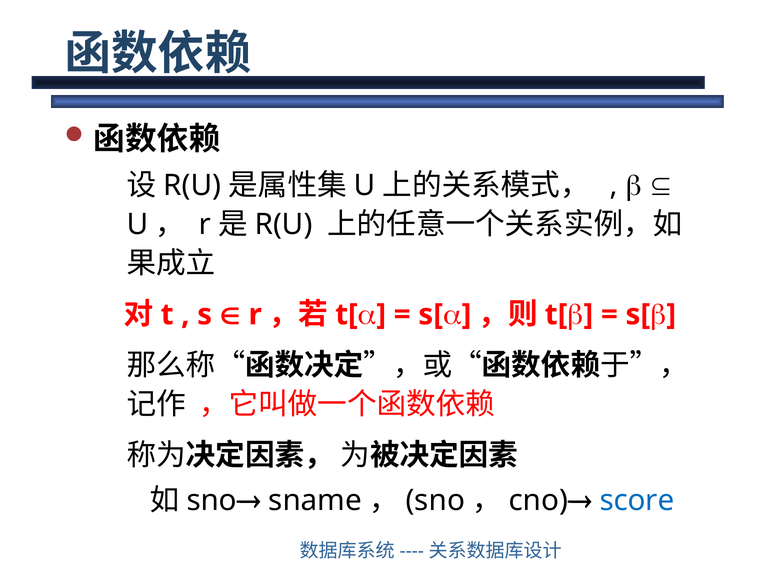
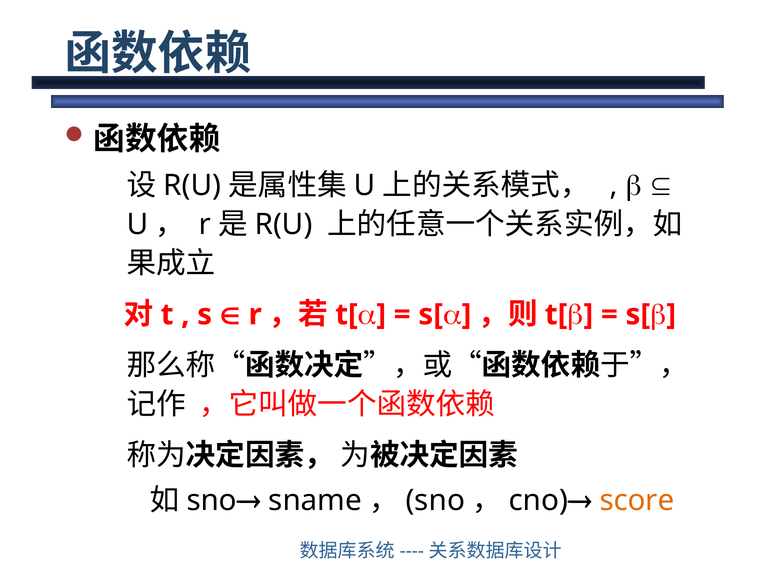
score colour: blue -> orange
